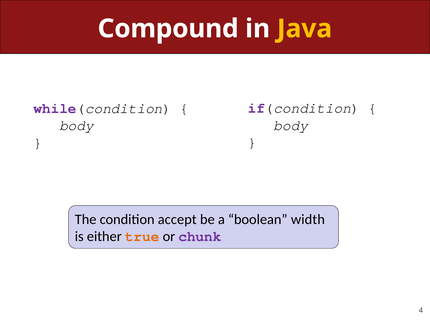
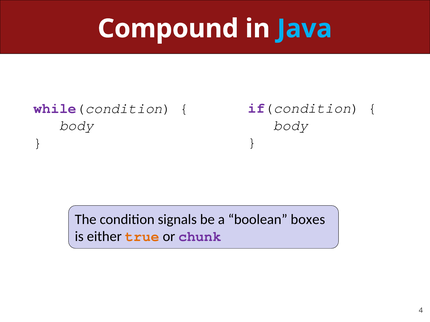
Java colour: yellow -> light blue
accept: accept -> signals
width: width -> boxes
